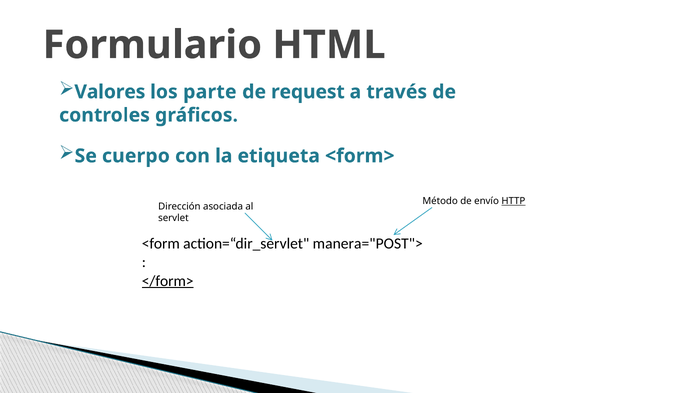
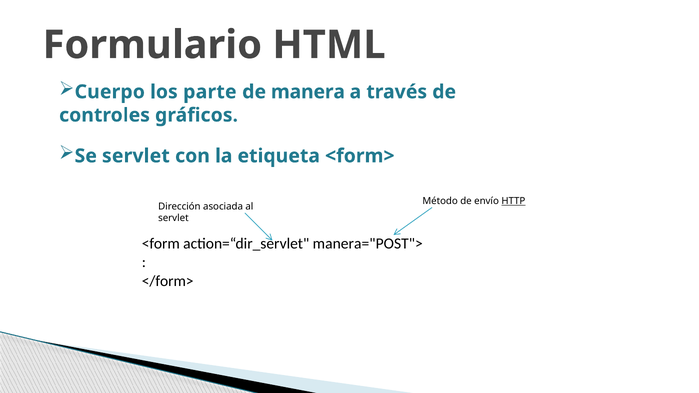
Valores: Valores -> Cuerpo
request: request -> manera
Se cuerpo: cuerpo -> servlet
</form> underline: present -> none
